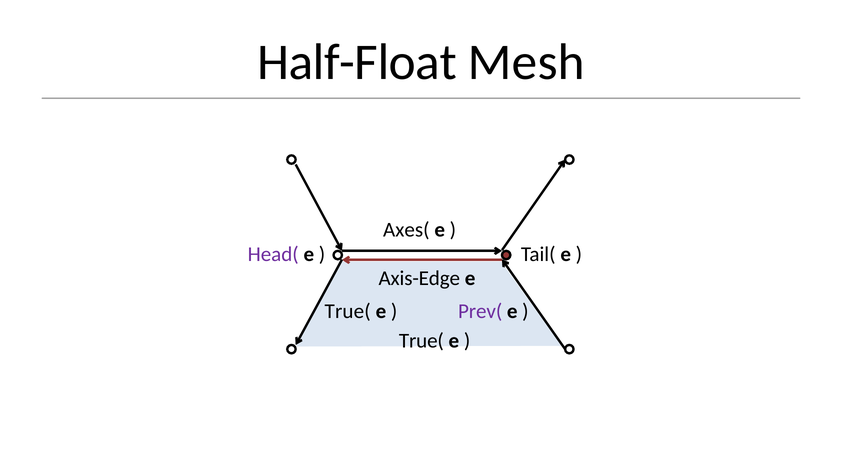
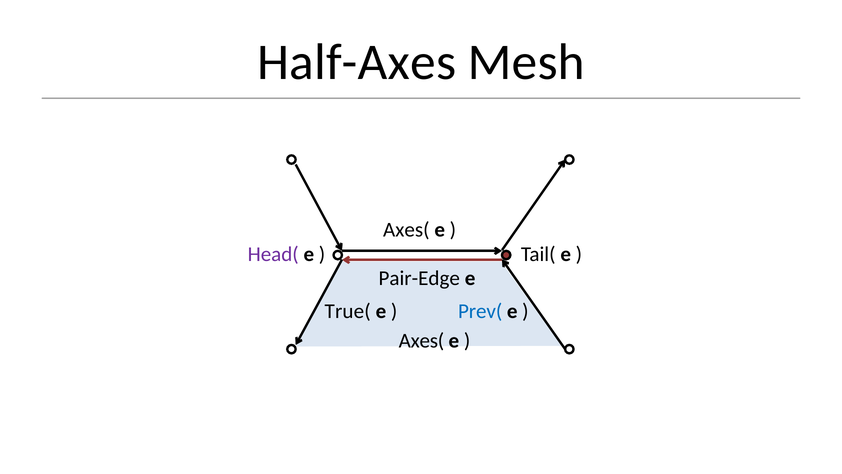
Half-Float: Half-Float -> Half-Axes
Axis-Edge: Axis-Edge -> Pair-Edge
Prev( colour: purple -> blue
True( at (421, 340): True( -> Axes(
